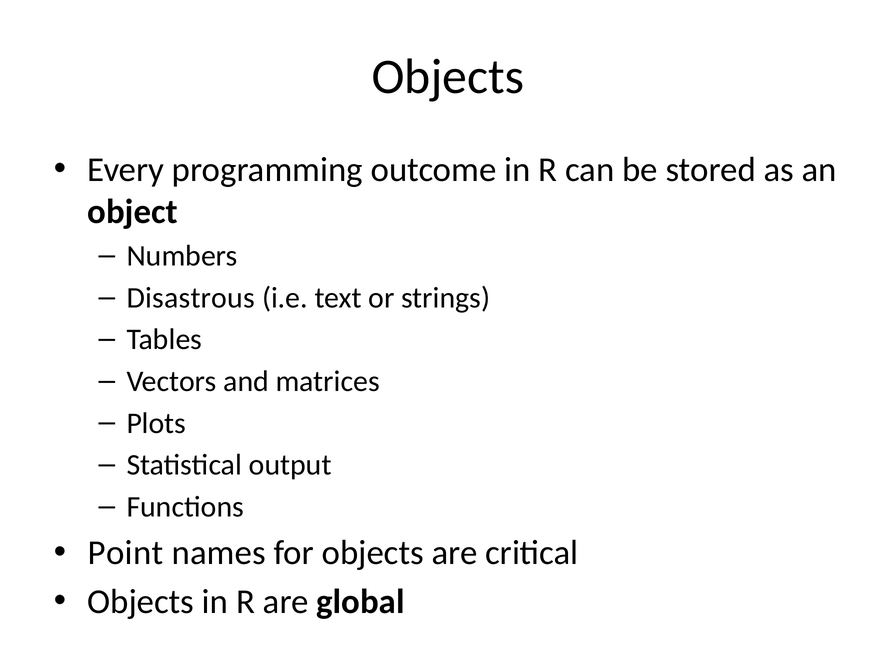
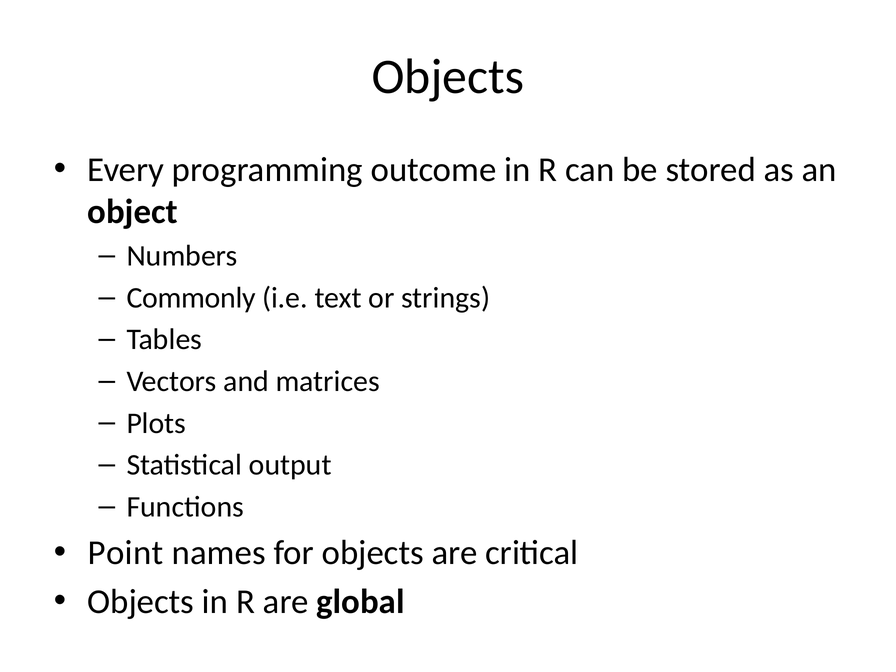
Disastrous: Disastrous -> Commonly
